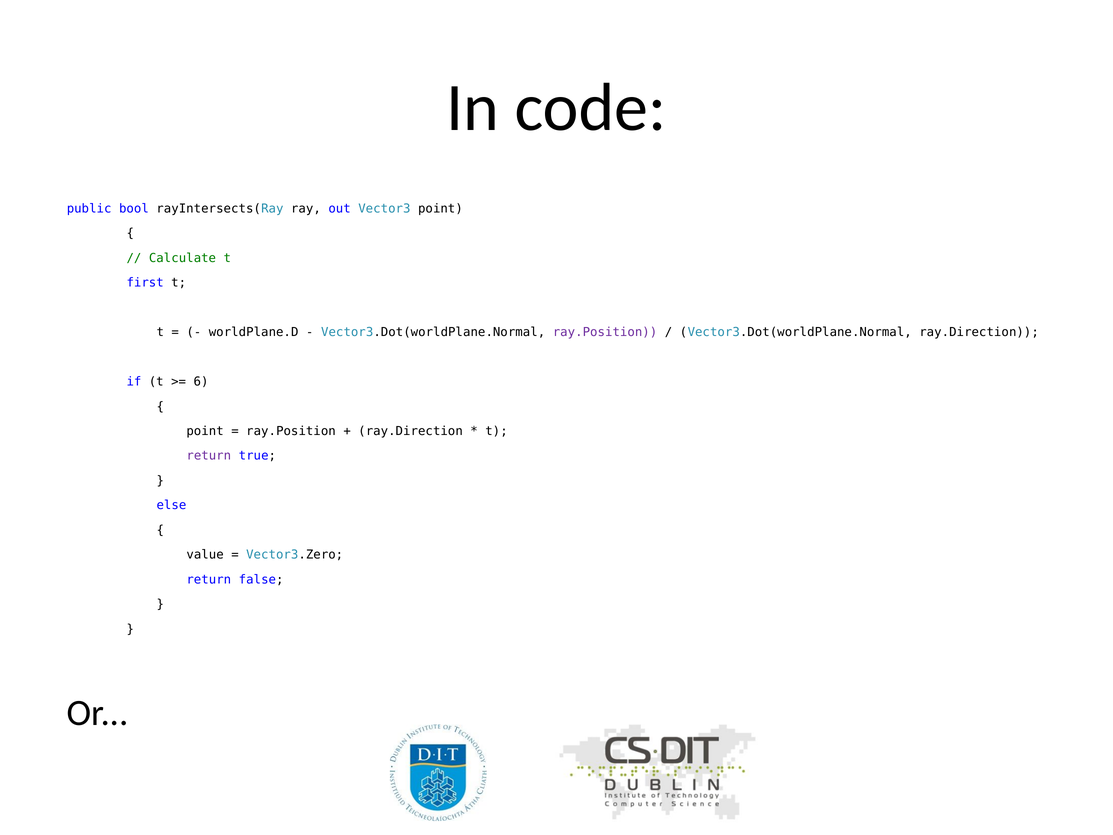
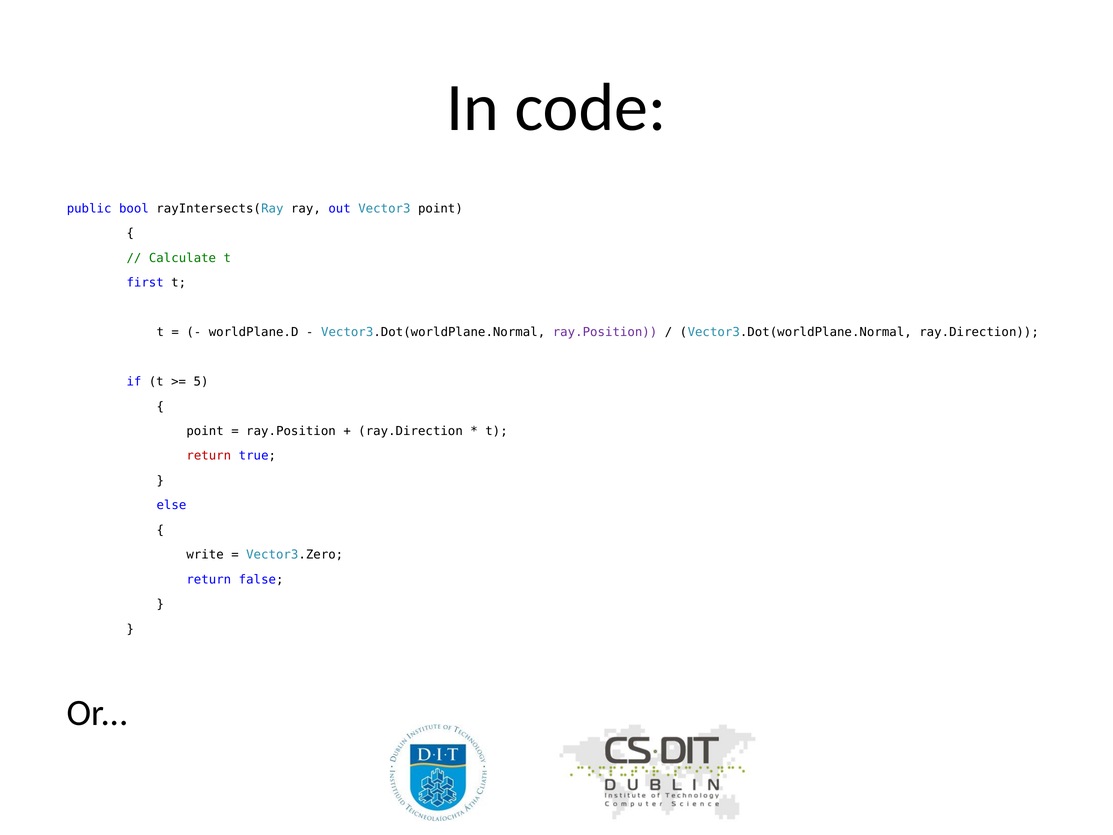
6: 6 -> 5
return at (209, 456) colour: purple -> red
value: value -> write
